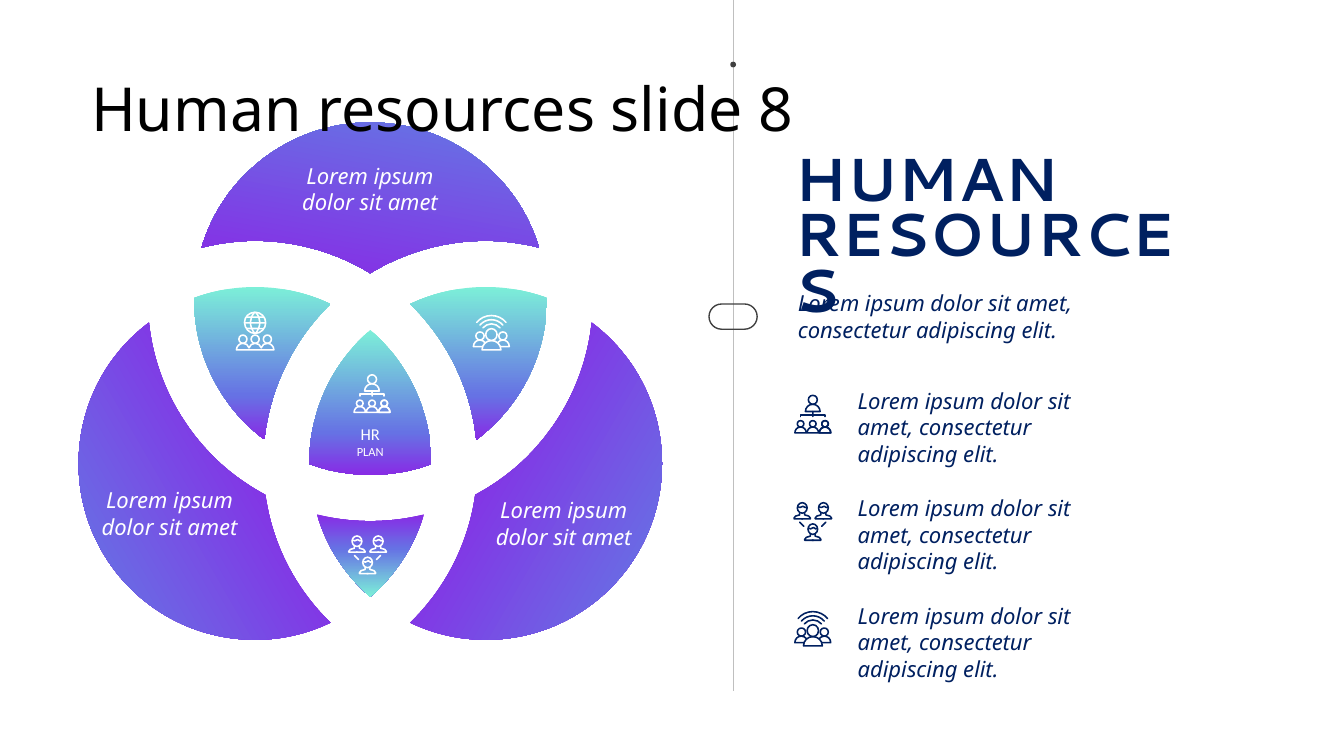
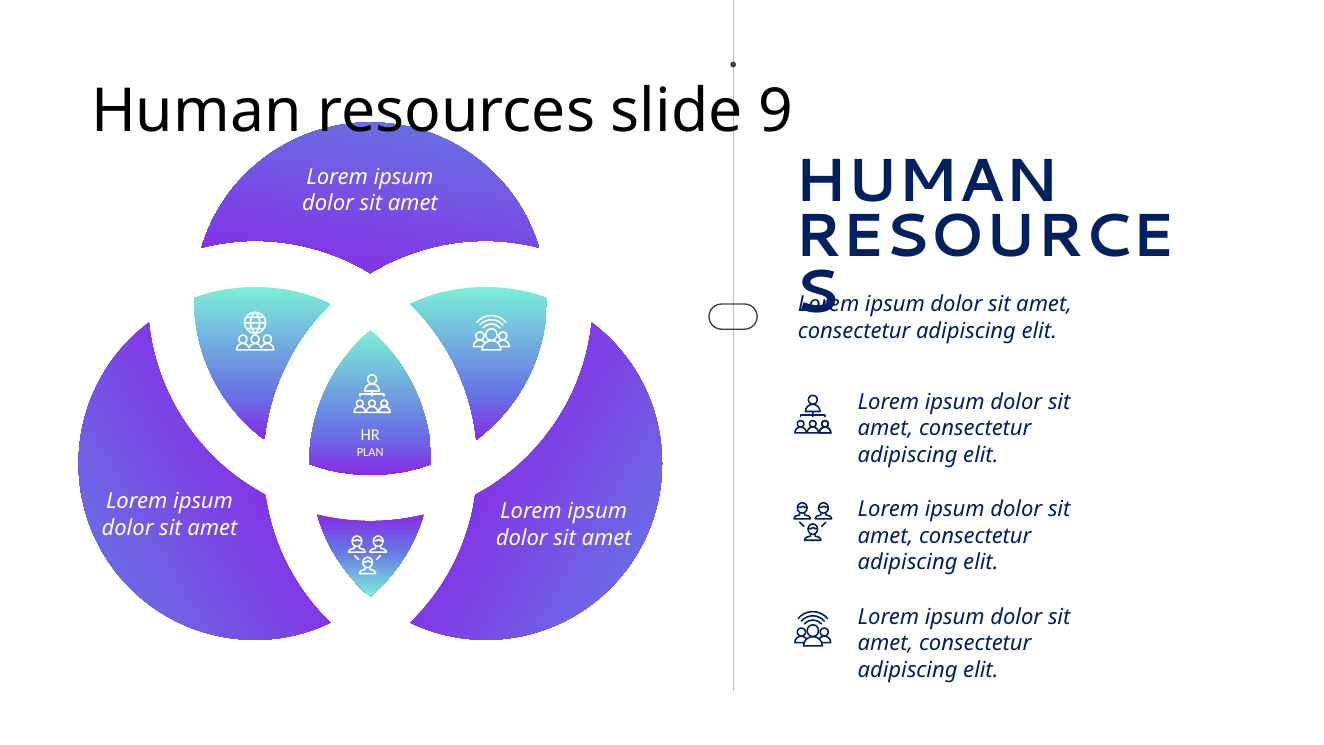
8: 8 -> 9
